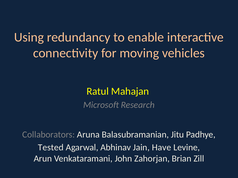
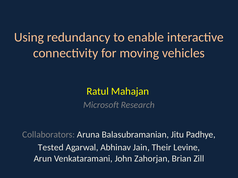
Have: Have -> Their
